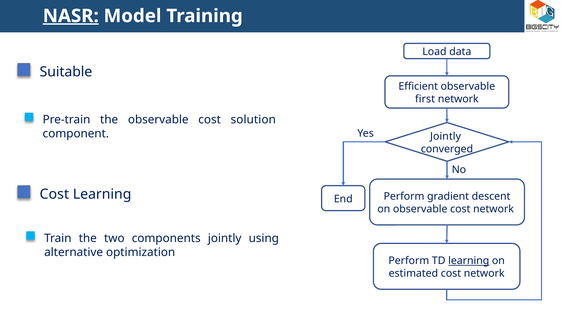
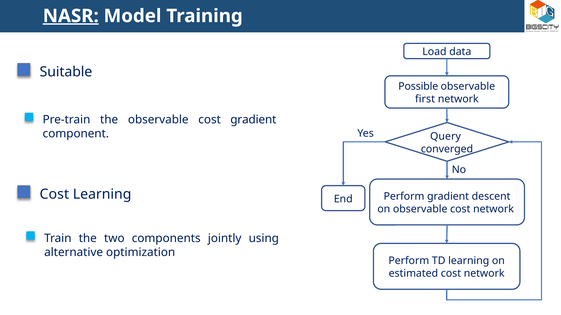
Efficient: Efficient -> Possible
cost solution: solution -> gradient
Jointly at (446, 137): Jointly -> Query
learning at (469, 261) underline: present -> none
